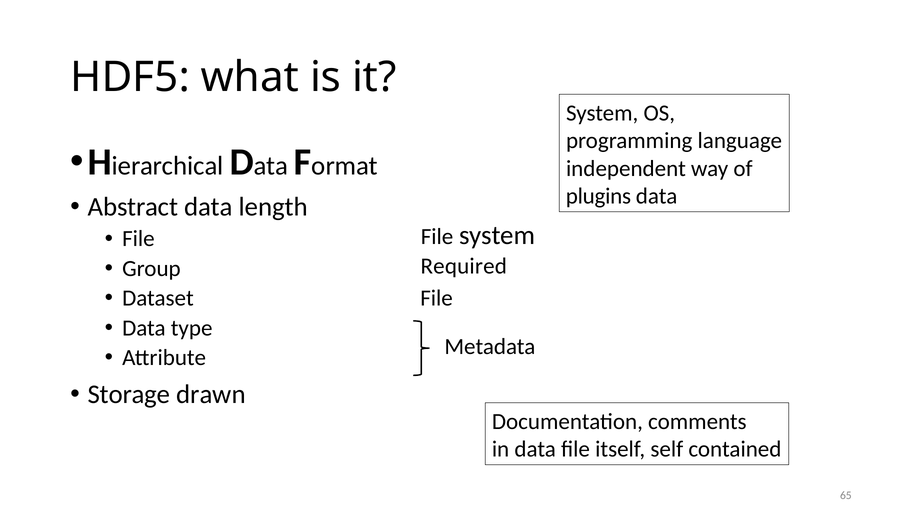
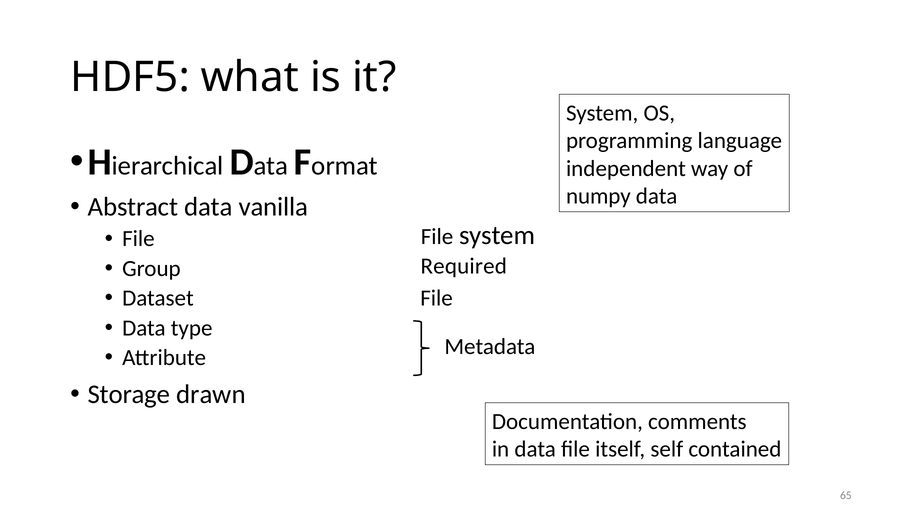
plugins: plugins -> numpy
length: length -> vanilla
